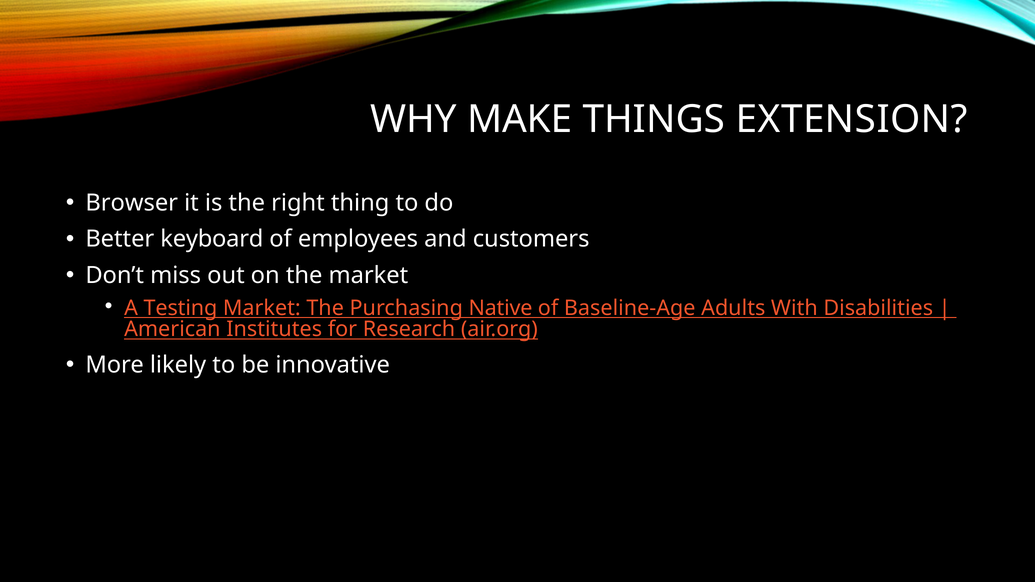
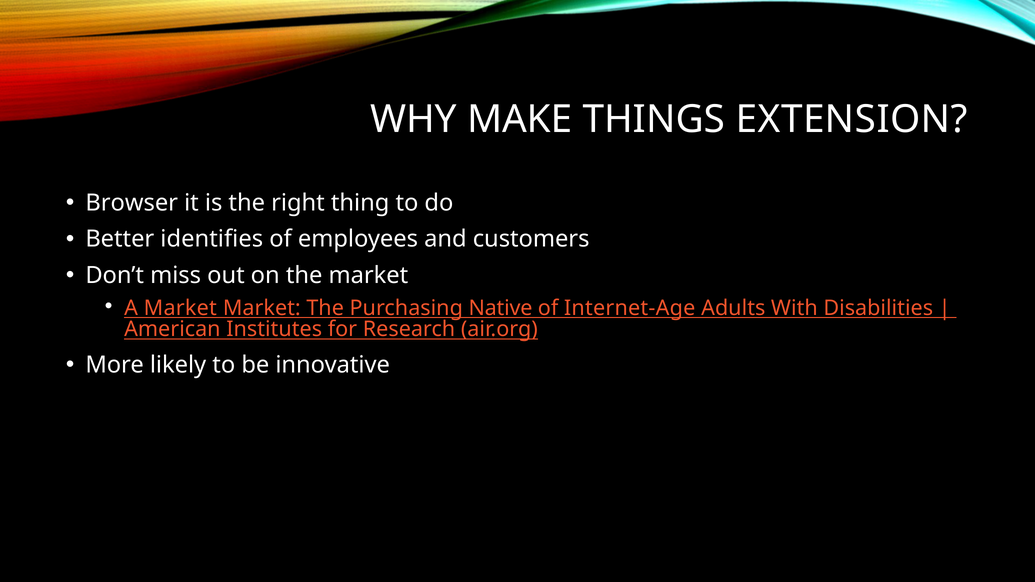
keyboard: keyboard -> identifies
A Testing: Testing -> Market
Baseline-Age: Baseline-Age -> Internet-Age
